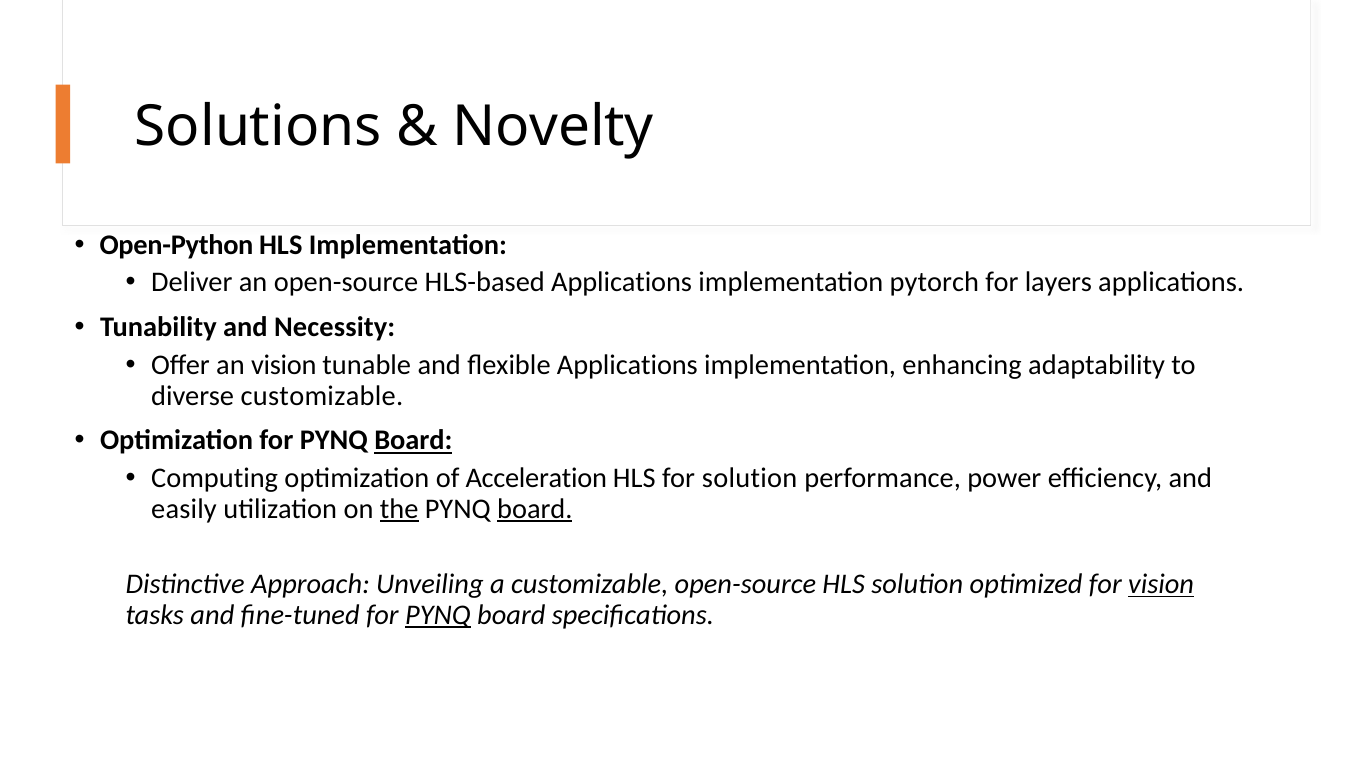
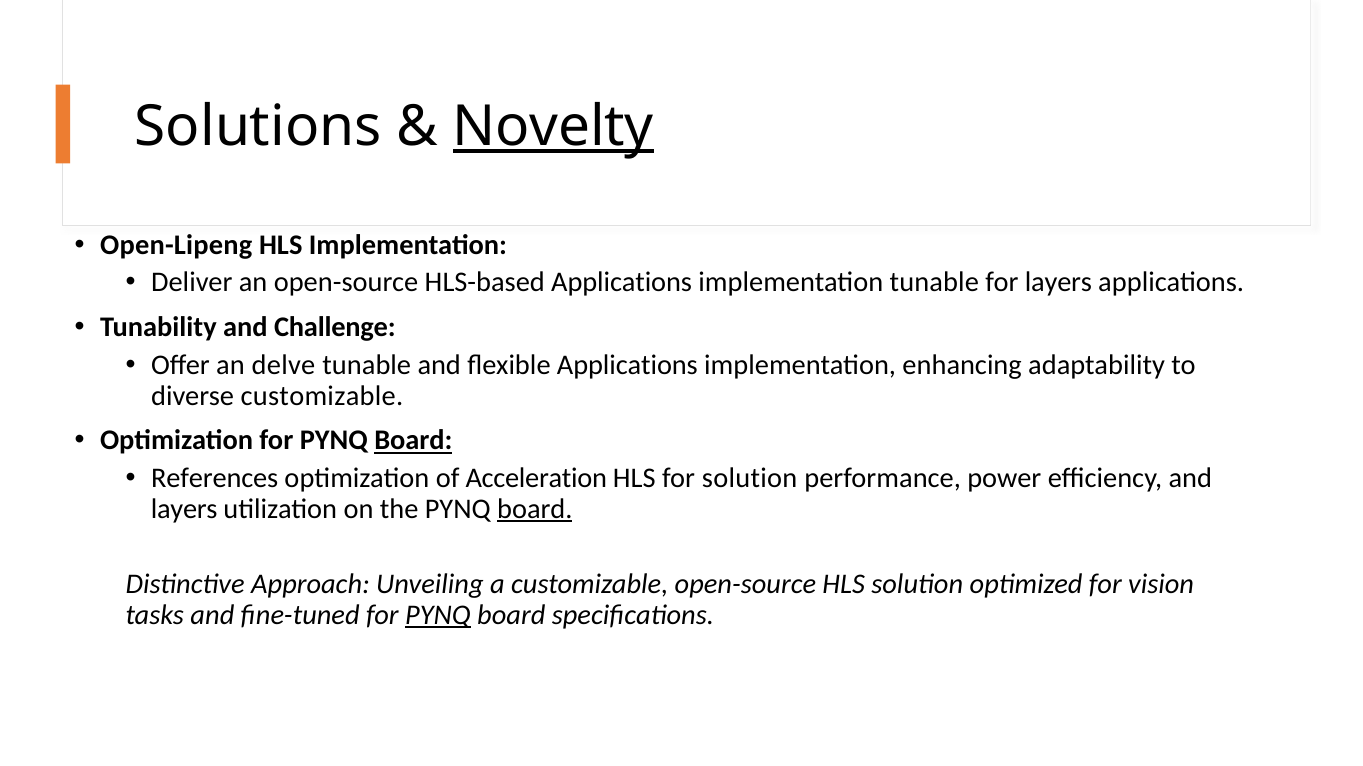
Novelty underline: none -> present
Open-Python: Open-Python -> Open-Lipeng
implementation pytorch: pytorch -> tunable
Necessity: Necessity -> Challenge
an vision: vision -> delve
Computing: Computing -> References
easily at (184, 509): easily -> layers
the underline: present -> none
vision at (1161, 585) underline: present -> none
